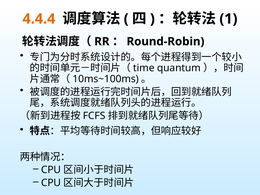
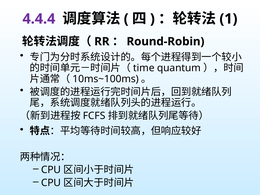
4.4.4 colour: orange -> purple
